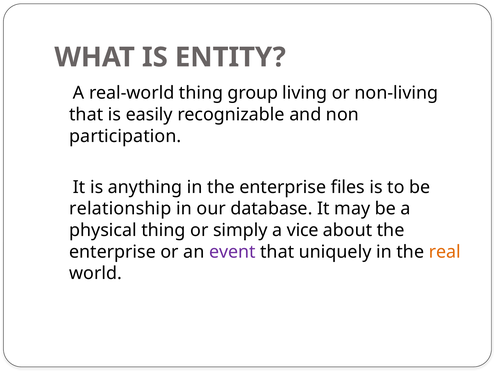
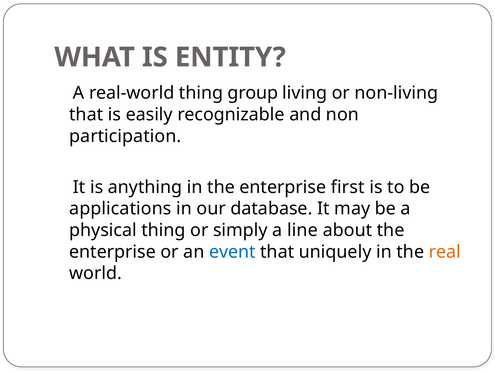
files: files -> first
relationship: relationship -> applications
vice: vice -> line
event colour: purple -> blue
